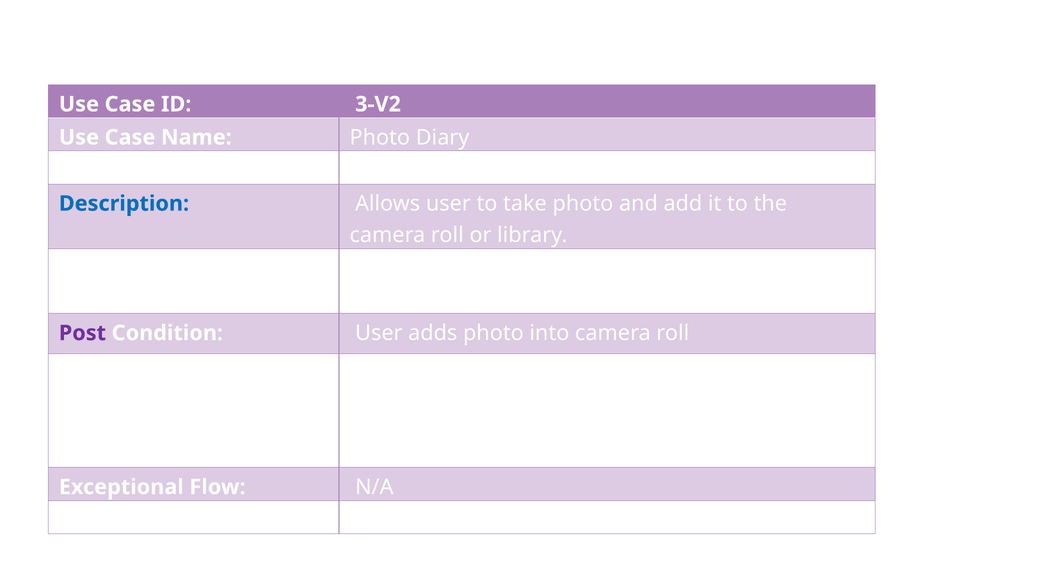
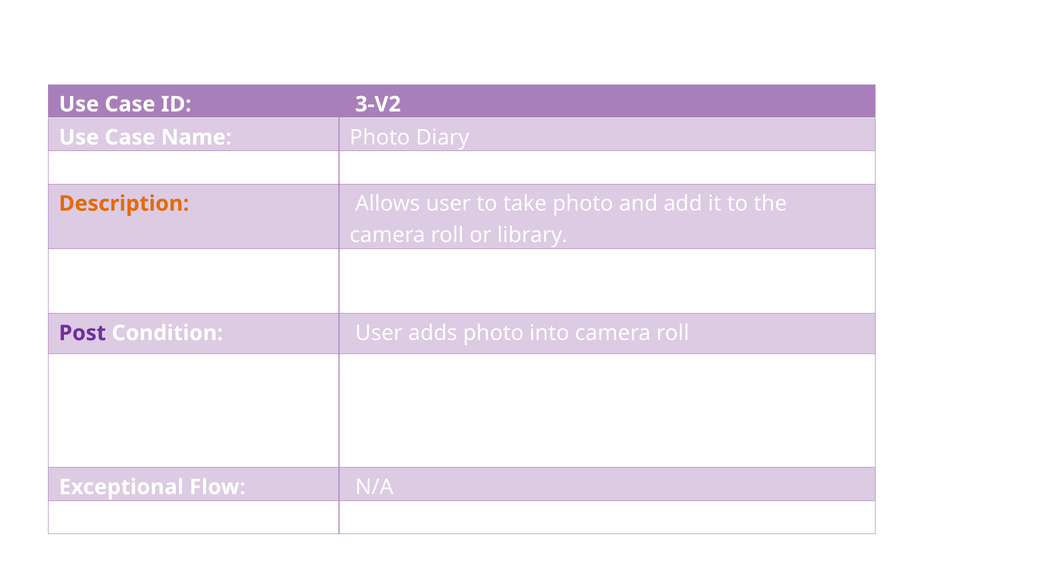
Description colour: blue -> orange
